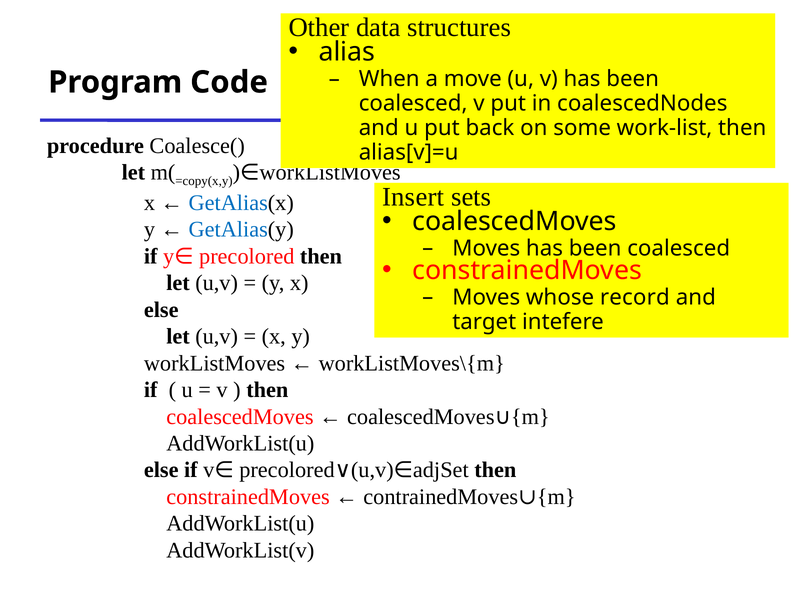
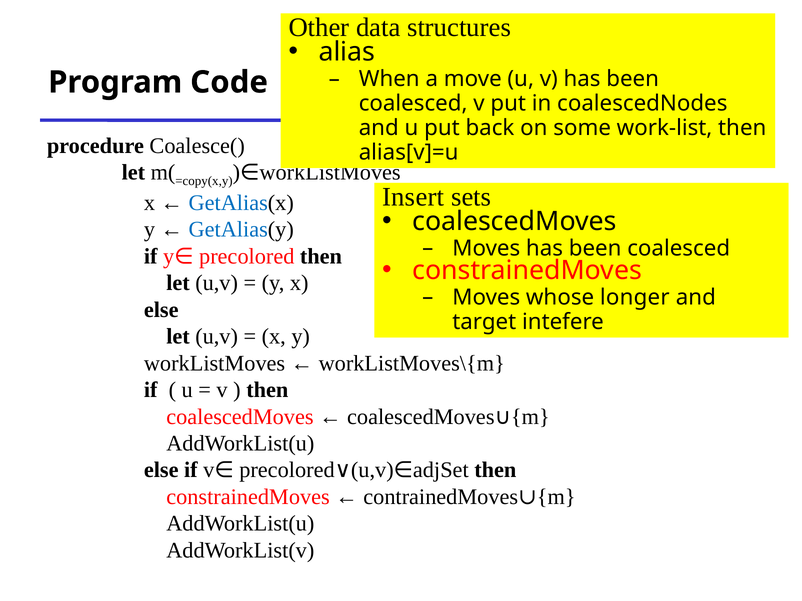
record: record -> longer
